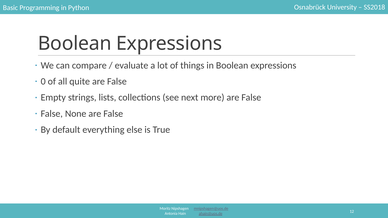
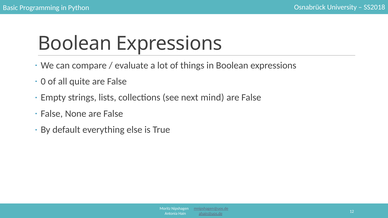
more: more -> mind
